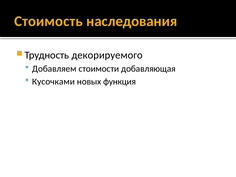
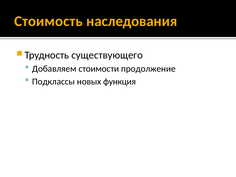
декорируемого: декорируемого -> существующего
добавляющая: добавляющая -> продолжение
Кусочками: Кусочками -> Подклассы
